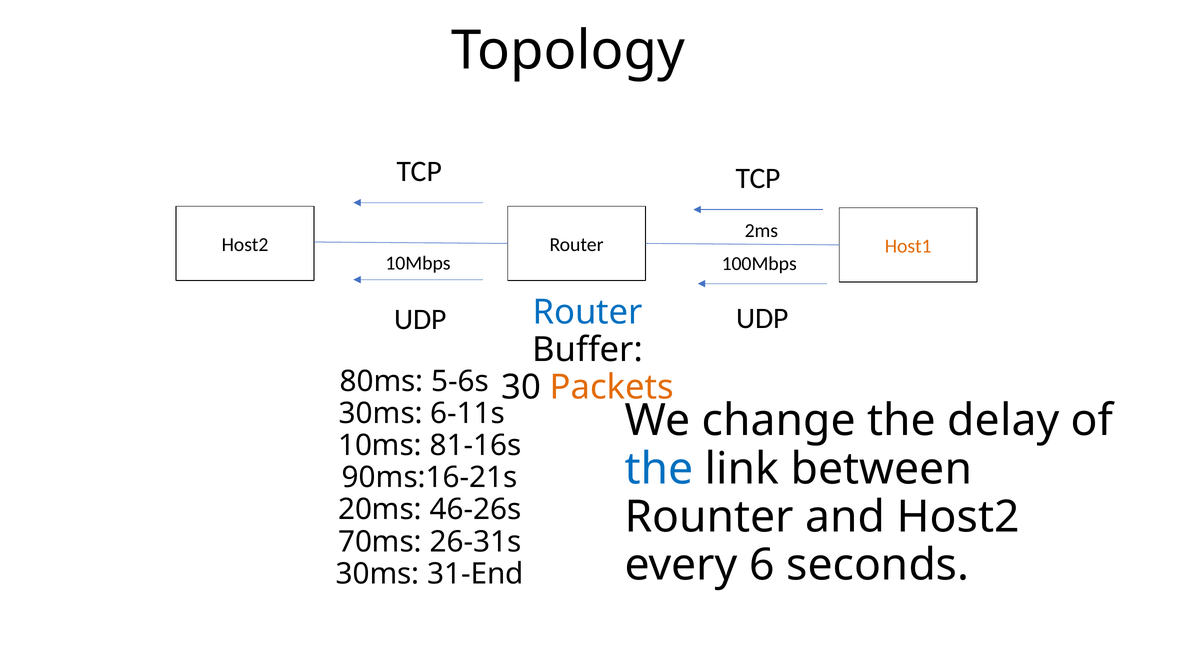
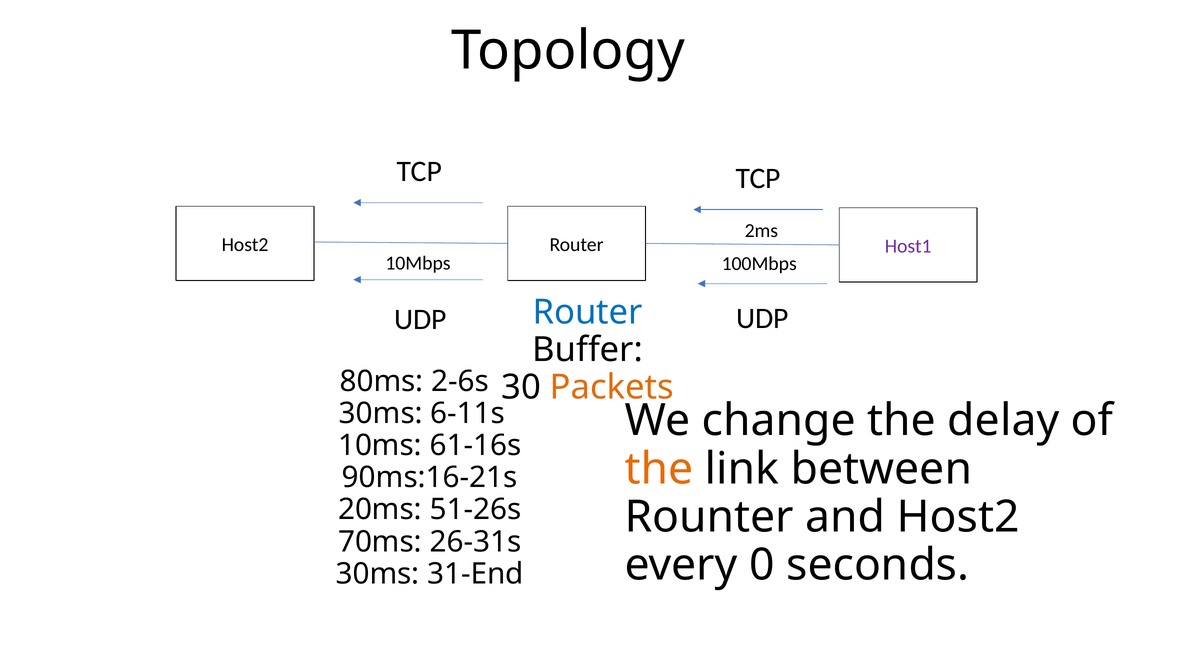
Host1 colour: orange -> purple
5-6s: 5-6s -> 2-6s
81-16s: 81-16s -> 61-16s
the at (659, 469) colour: blue -> orange
46-26s: 46-26s -> 51-26s
6: 6 -> 0
